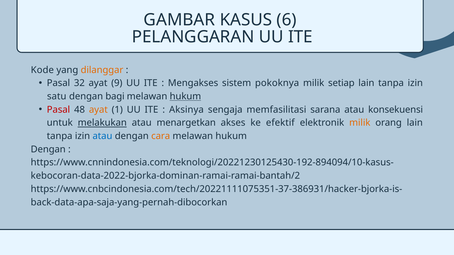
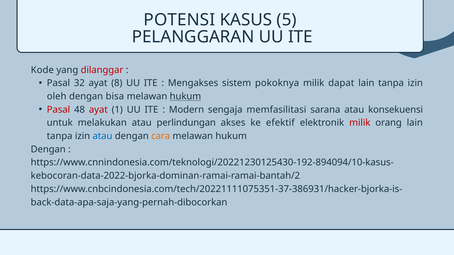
GAMBAR: GAMBAR -> POTENSI
6: 6 -> 5
dilanggar colour: orange -> red
9: 9 -> 8
setiap: setiap -> dapat
satu: satu -> oleh
bagi: bagi -> bisa
ayat at (98, 110) colour: orange -> red
Aksinya: Aksinya -> Modern
melakukan underline: present -> none
menargetkan: menargetkan -> perlindungan
milik at (360, 123) colour: orange -> red
